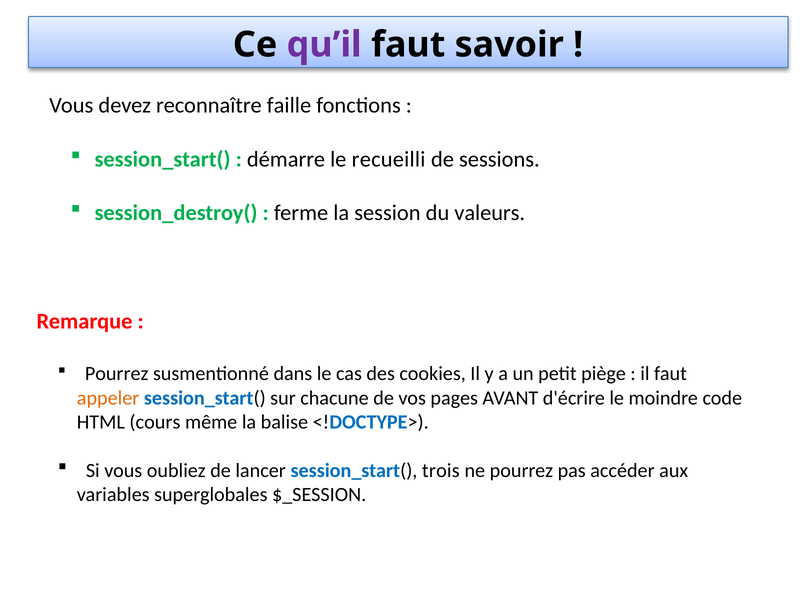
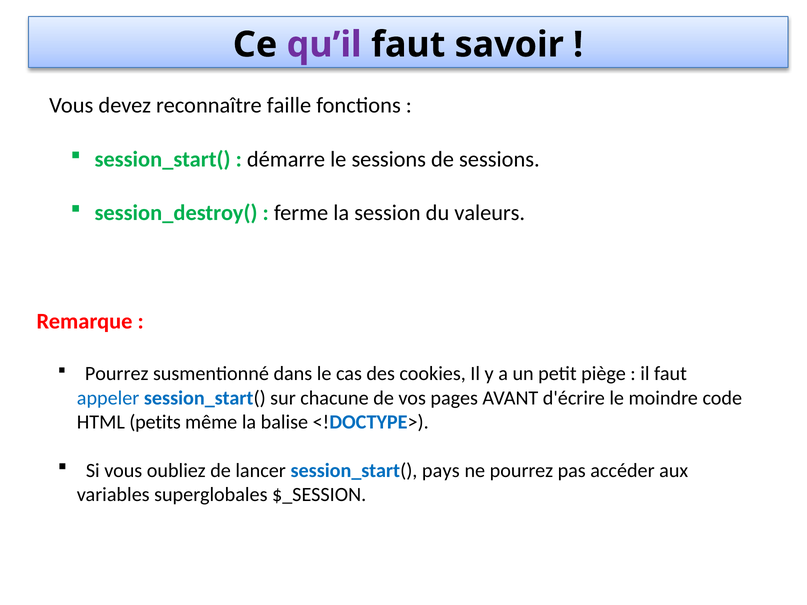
le recueilli: recueilli -> sessions
appeler colour: orange -> blue
cours: cours -> petits
trois: trois -> pays
